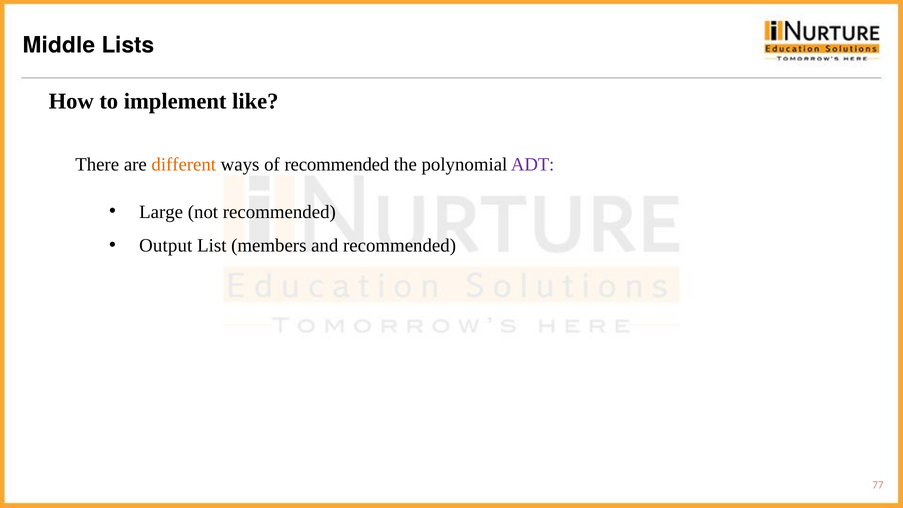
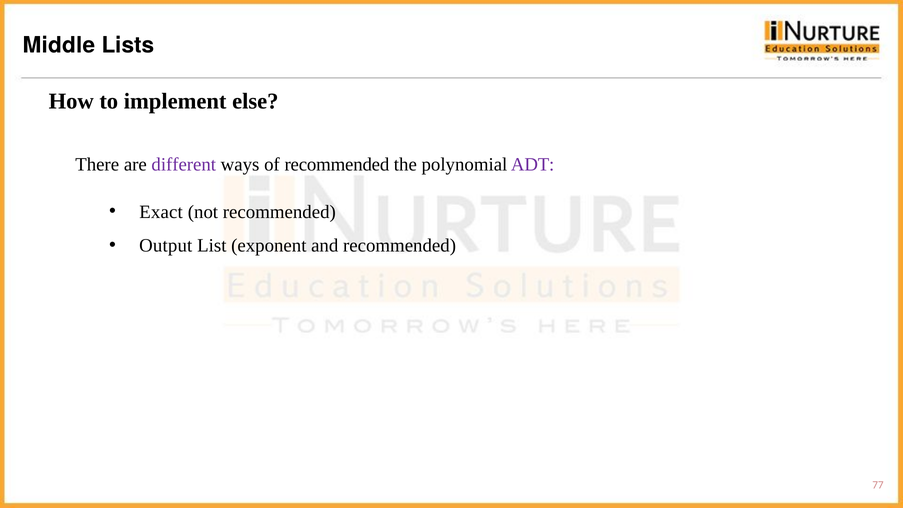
like: like -> else
different colour: orange -> purple
Large: Large -> Exact
members: members -> exponent
